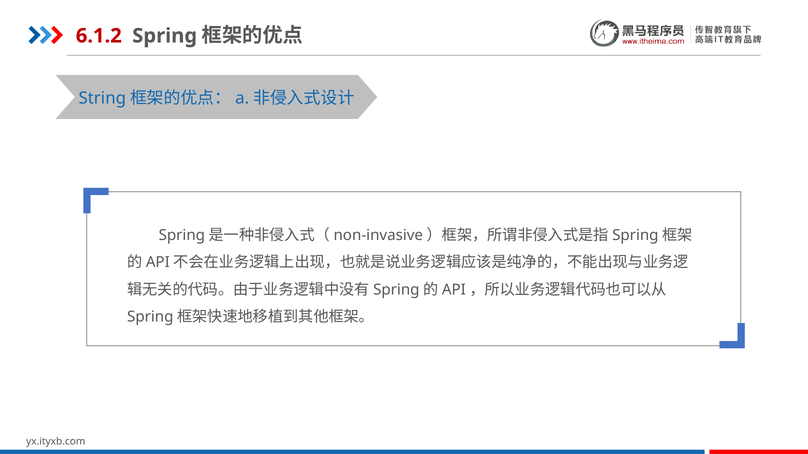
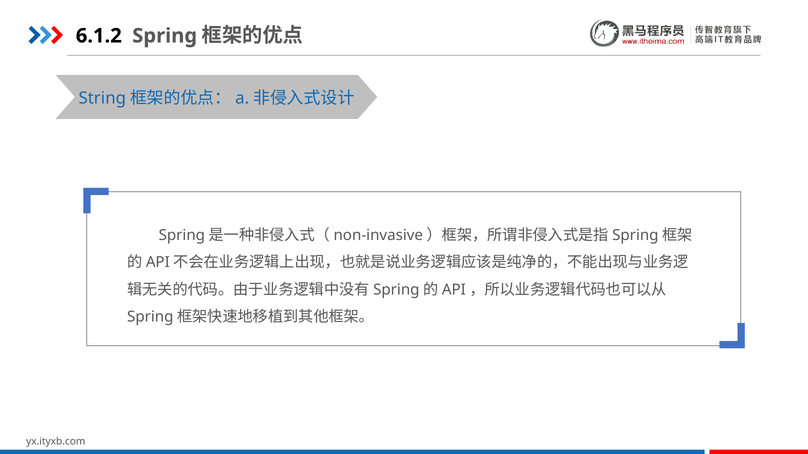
6.1.2 colour: red -> black
